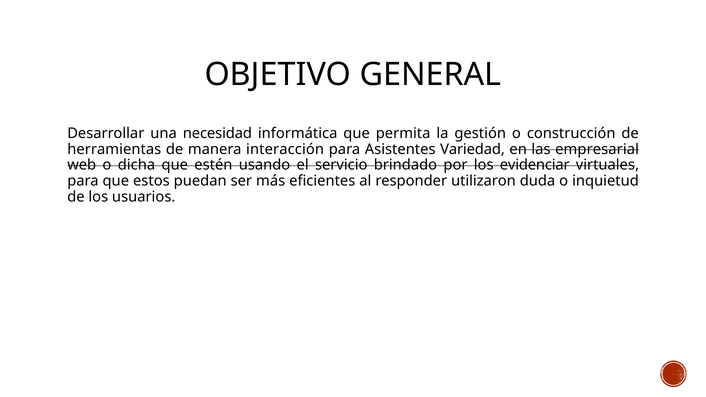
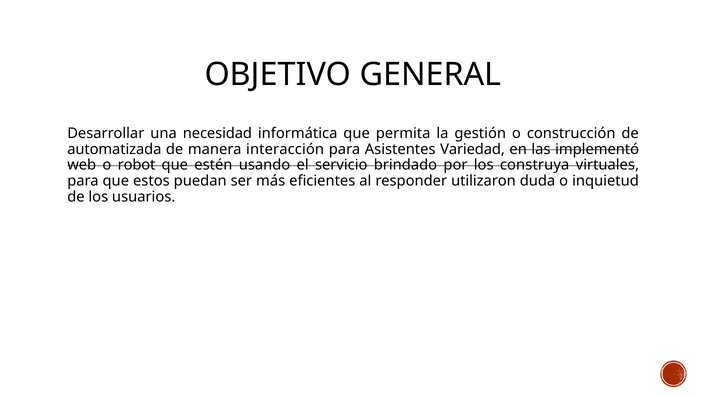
herramientas: herramientas -> automatizada
empresarial: empresarial -> implementó
dicha: dicha -> robot
evidenciar: evidenciar -> construya
